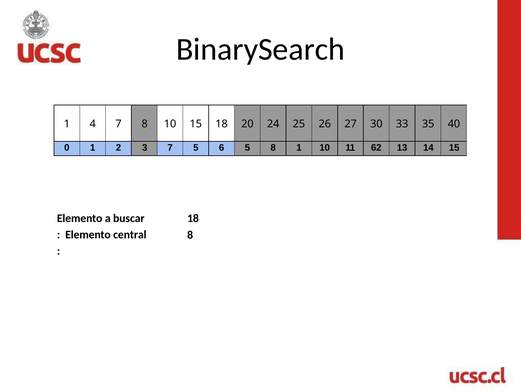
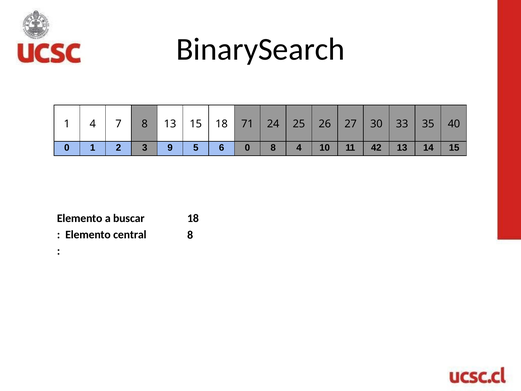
8 10: 10 -> 13
20: 20 -> 71
3 7: 7 -> 9
6 5: 5 -> 0
1 at (299, 148): 1 -> 4
62: 62 -> 42
